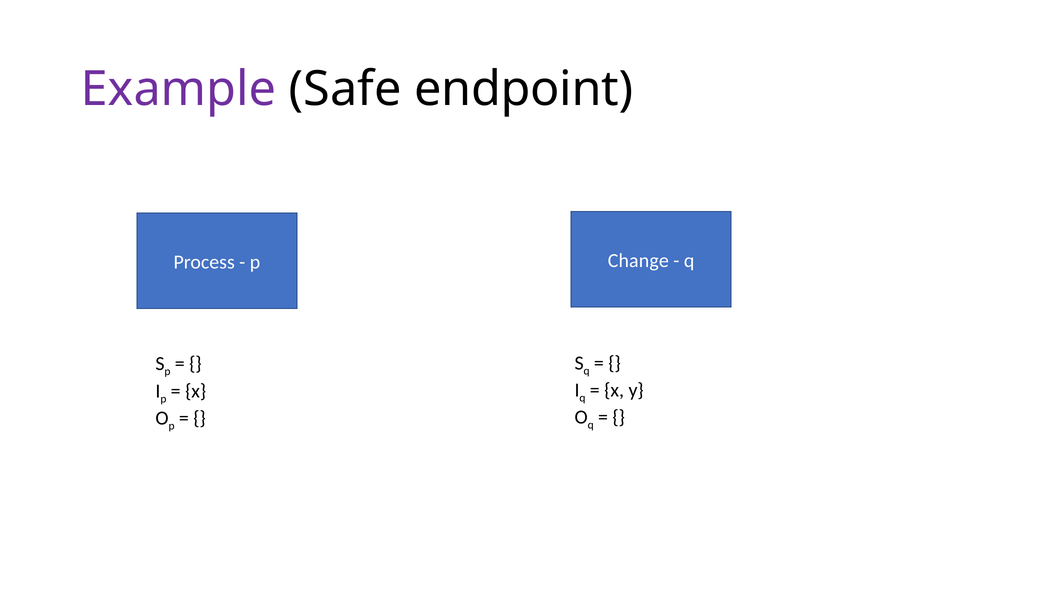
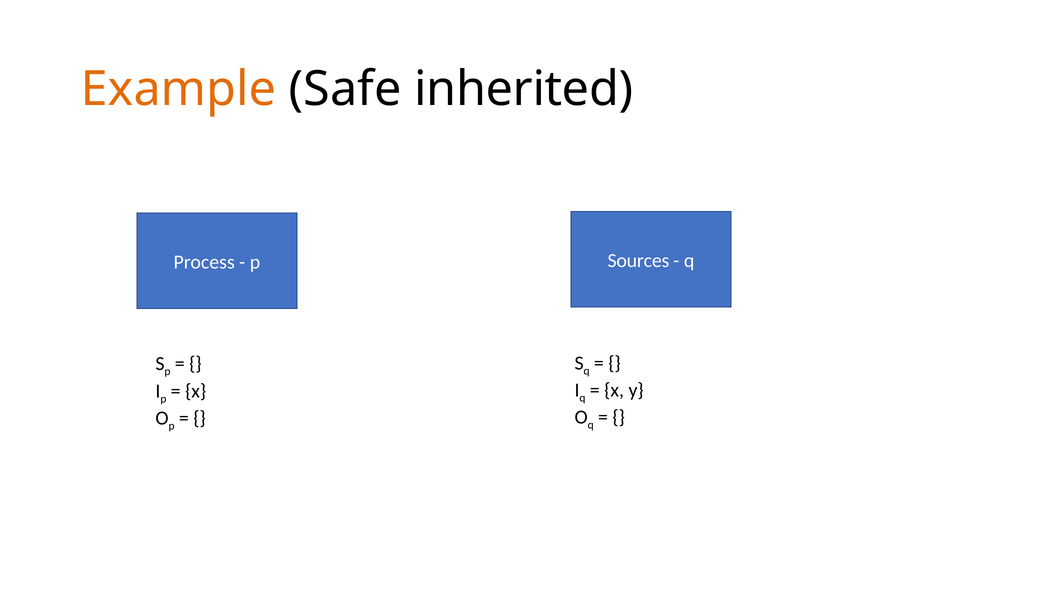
Example colour: purple -> orange
endpoint: endpoint -> inherited
Change: Change -> Sources
